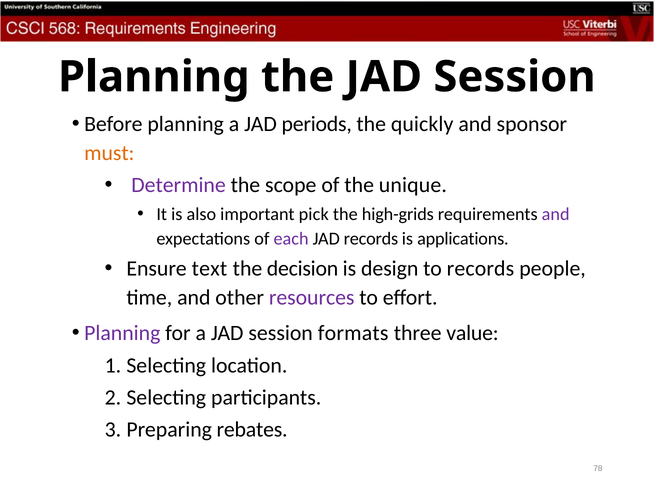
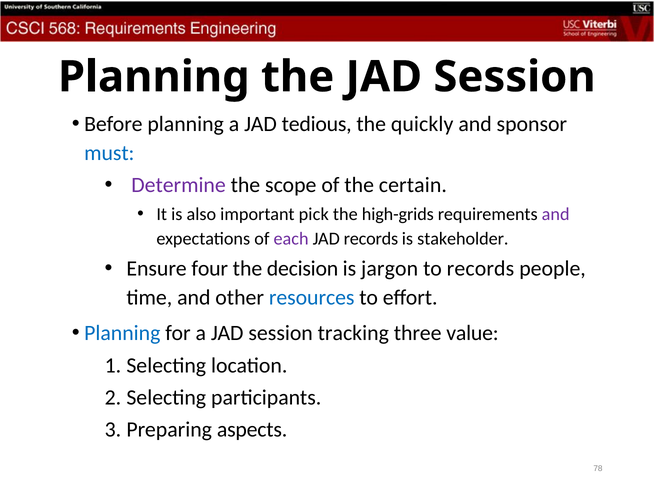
periods: periods -> tedious
must colour: orange -> blue
unique: unique -> certain
applications: applications -> stakeholder
text: text -> four
design: design -> jargon
resources colour: purple -> blue
Planning at (122, 333) colour: purple -> blue
formats: formats -> tracking
rebates: rebates -> aspects
